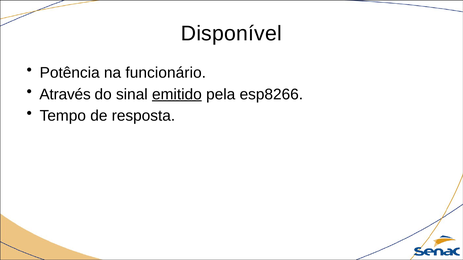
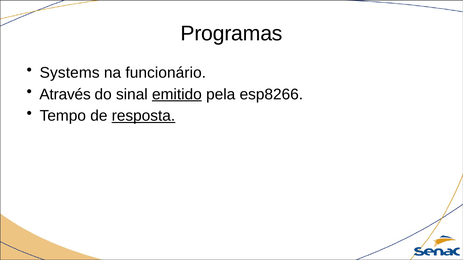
Disponível: Disponível -> Programas
Potência: Potência -> Systems
resposta underline: none -> present
